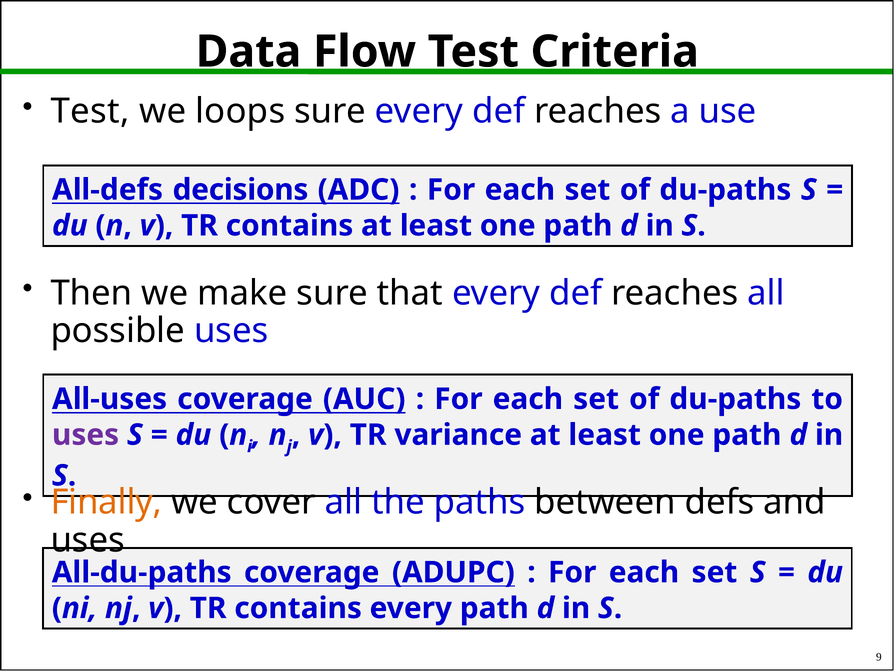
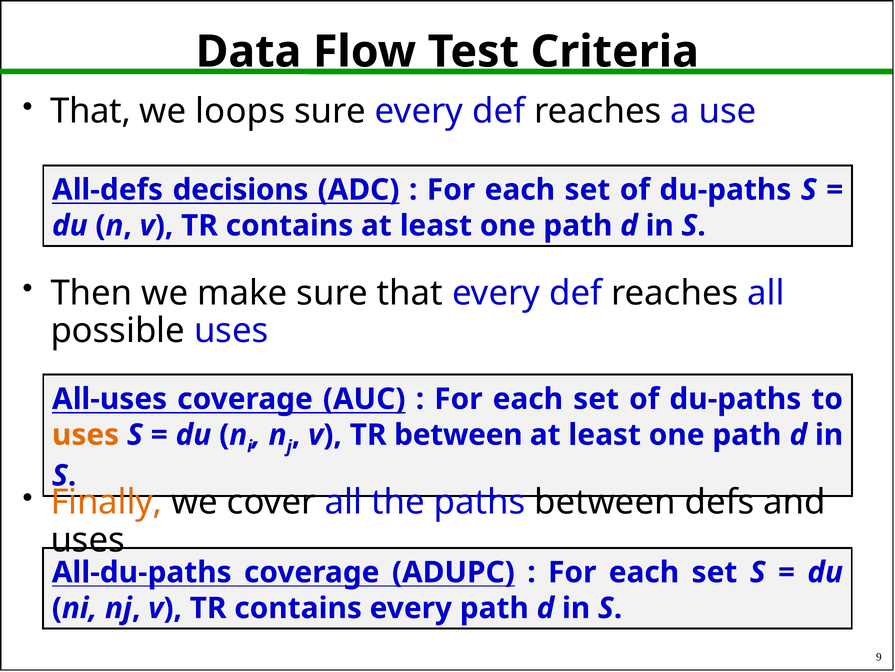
Test at (90, 111): Test -> That
uses at (86, 434) colour: purple -> orange
TR variance: variance -> between
